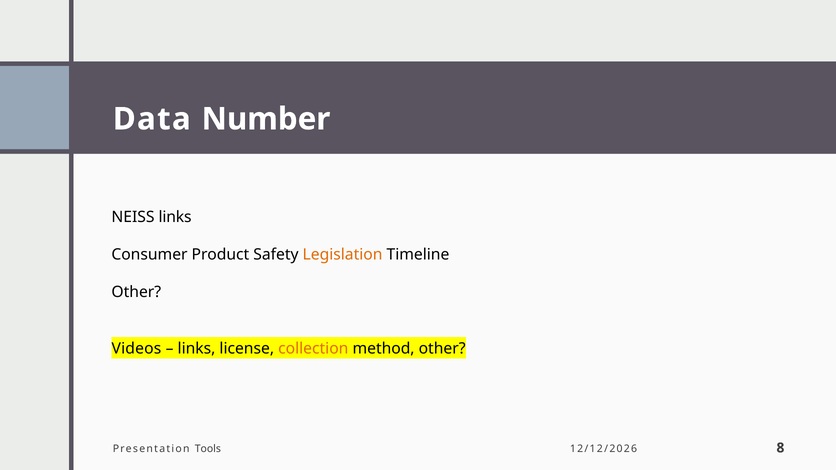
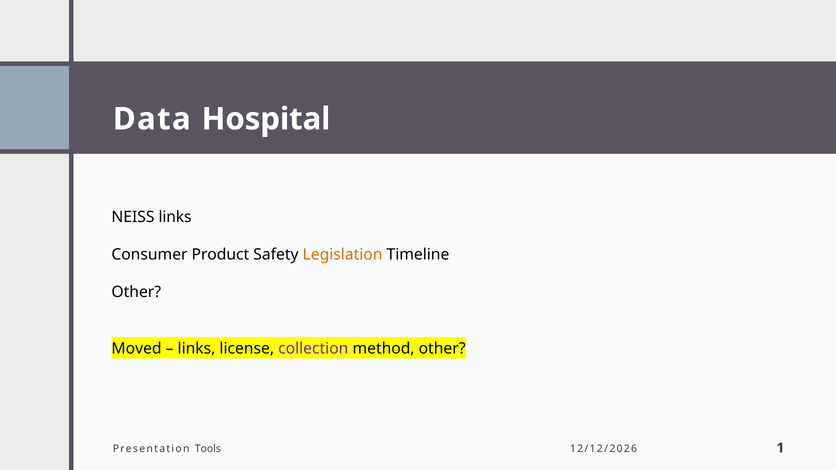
Number: Number -> Hospital
Videos: Videos -> Moved
collection colour: orange -> purple
8: 8 -> 1
